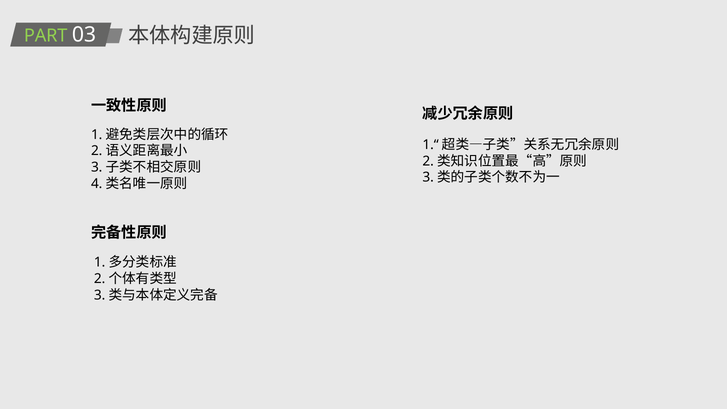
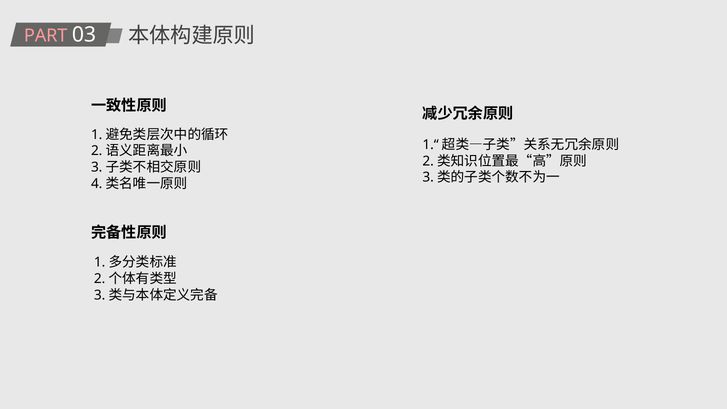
PART colour: light green -> pink
